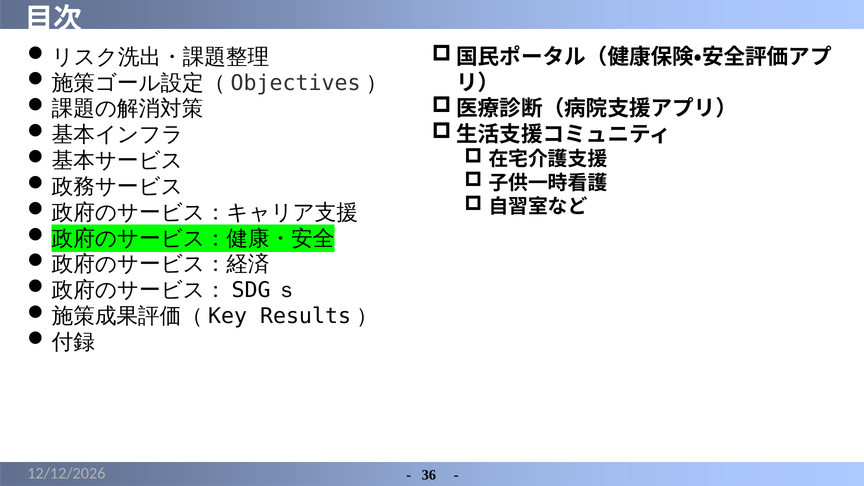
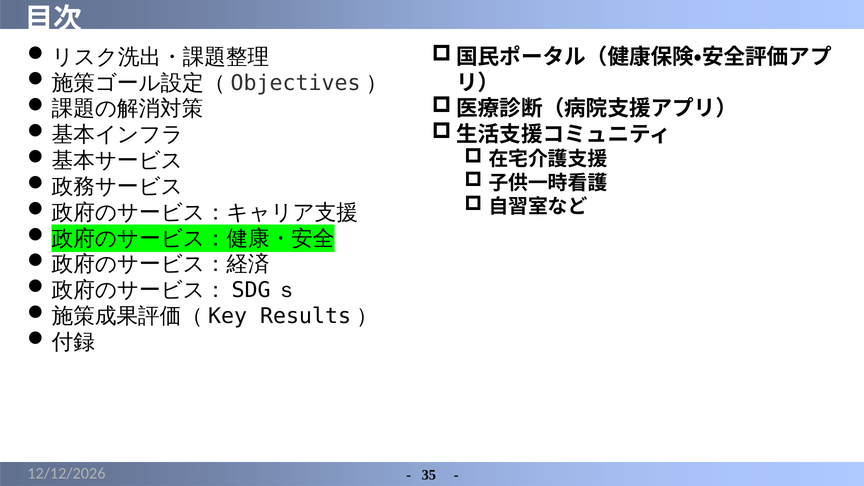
36: 36 -> 35
